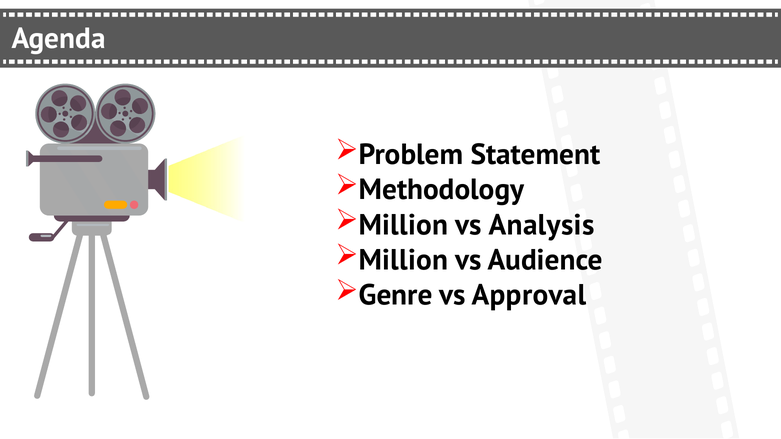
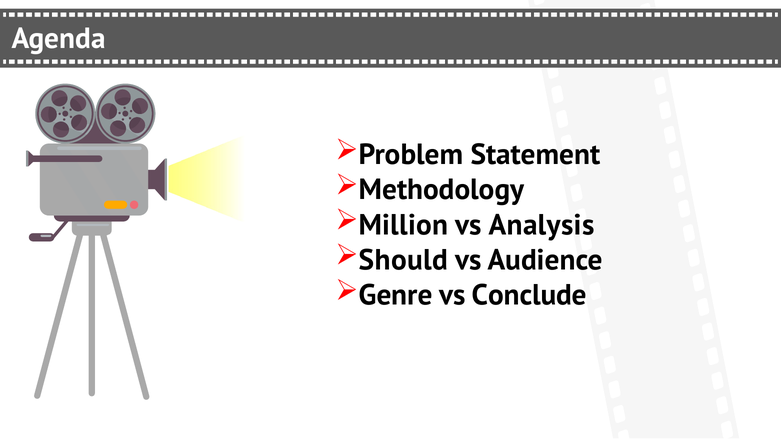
Million at (403, 260): Million -> Should
Approval: Approval -> Conclude
